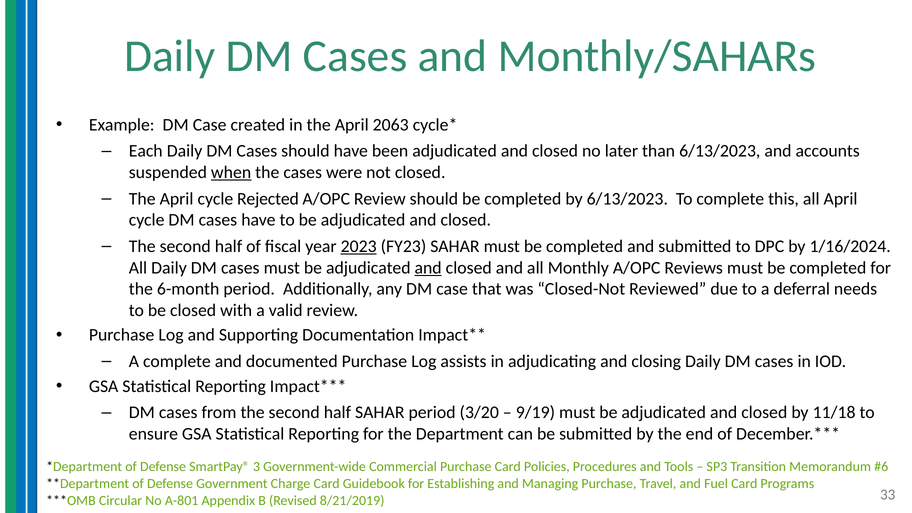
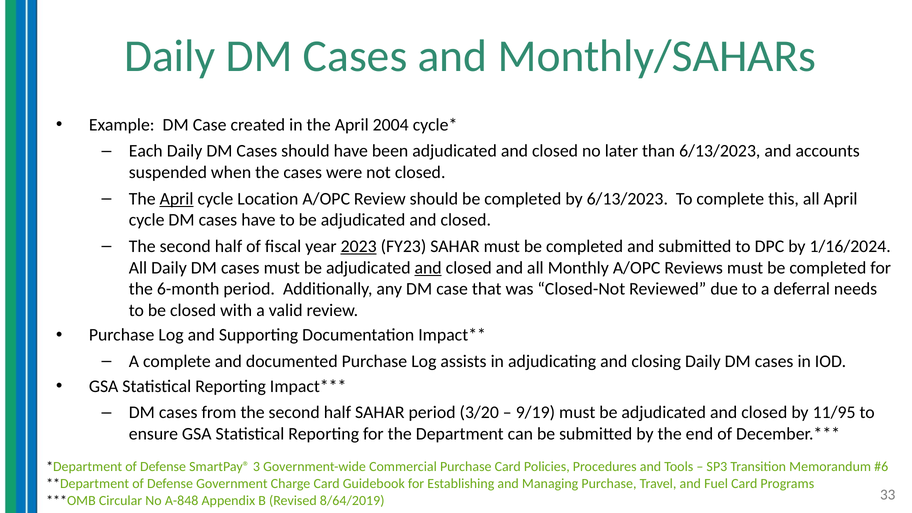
2063: 2063 -> 2004
when underline: present -> none
April at (177, 199) underline: none -> present
Rejected: Rejected -> Location
11/18: 11/18 -> 11/95
A-801: A-801 -> A-848
8/21/2019: 8/21/2019 -> 8/64/2019
